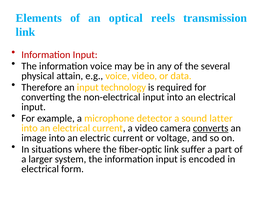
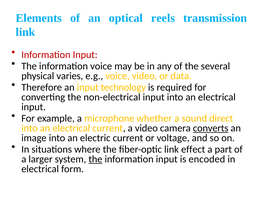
attain: attain -> varies
detector: detector -> whether
latter: latter -> direct
suffer: suffer -> effect
the at (95, 159) underline: none -> present
